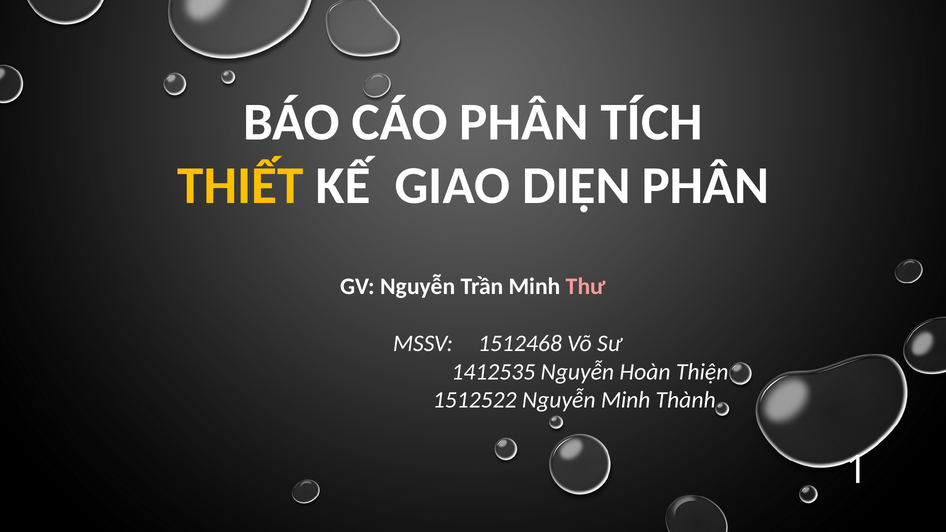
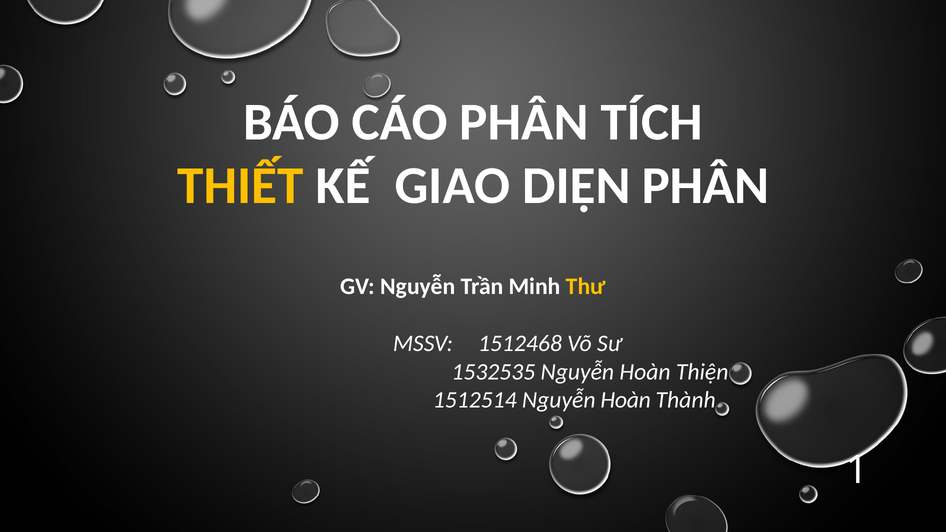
Thư colour: pink -> yellow
1412535: 1412535 -> 1532535
1512522: 1512522 -> 1512514
Minh at (626, 400): Minh -> Hoàn
